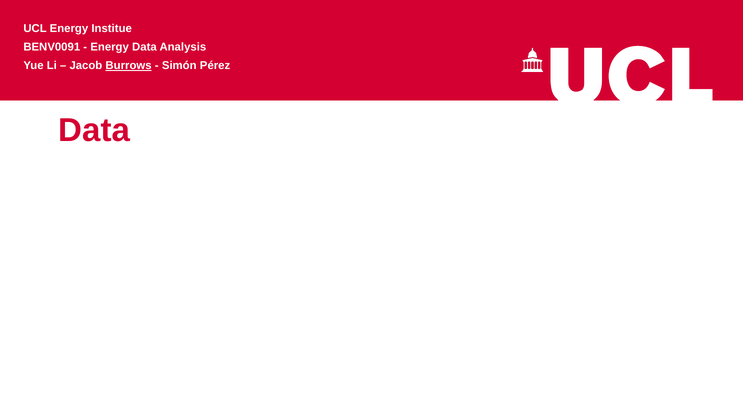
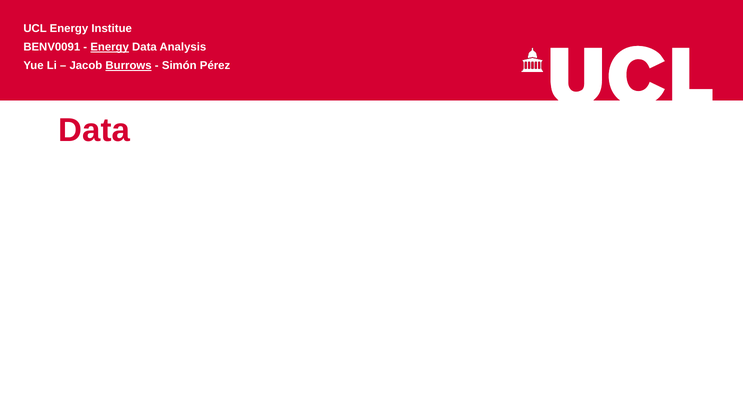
Energy at (110, 47) underline: none -> present
